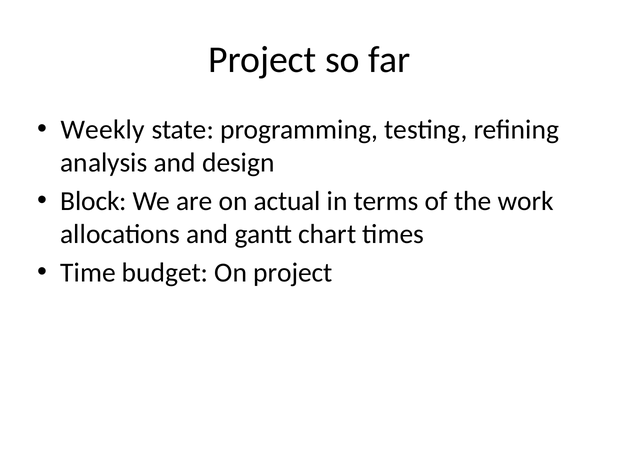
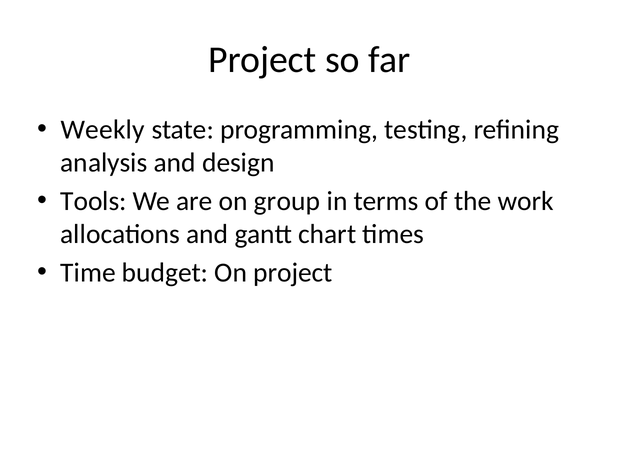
Block: Block -> Tools
actual: actual -> group
